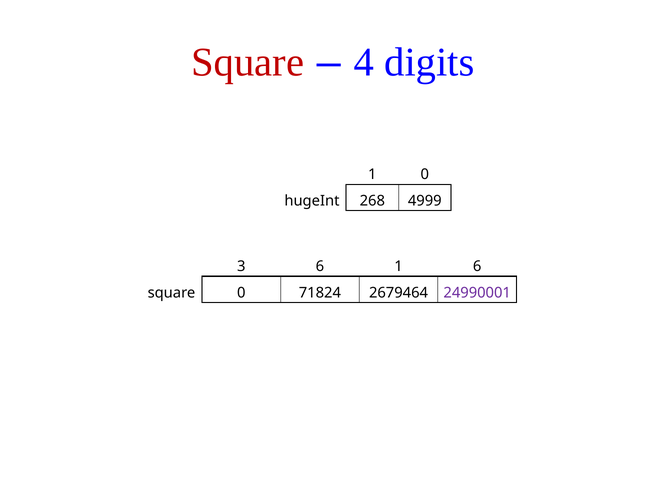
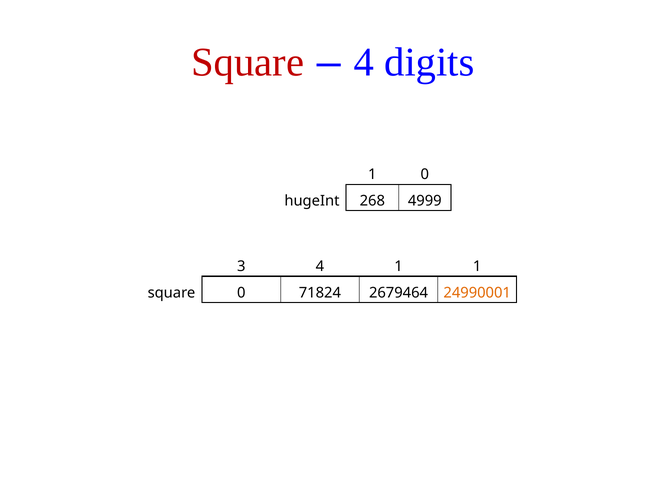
3 6: 6 -> 4
1 6: 6 -> 1
24990001 colour: purple -> orange
